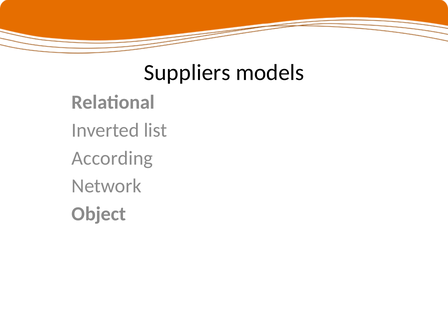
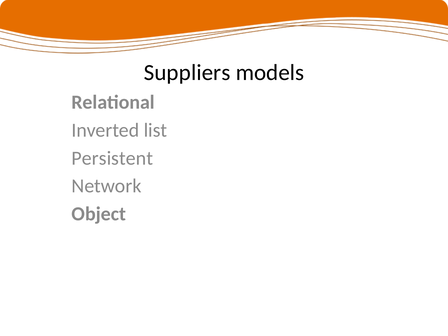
According: According -> Persistent
